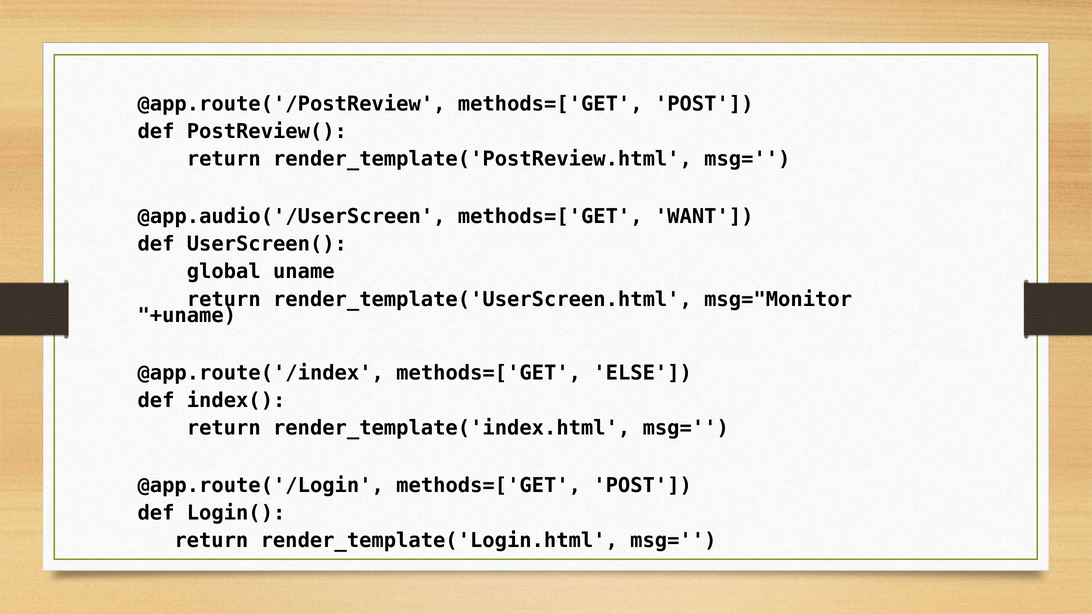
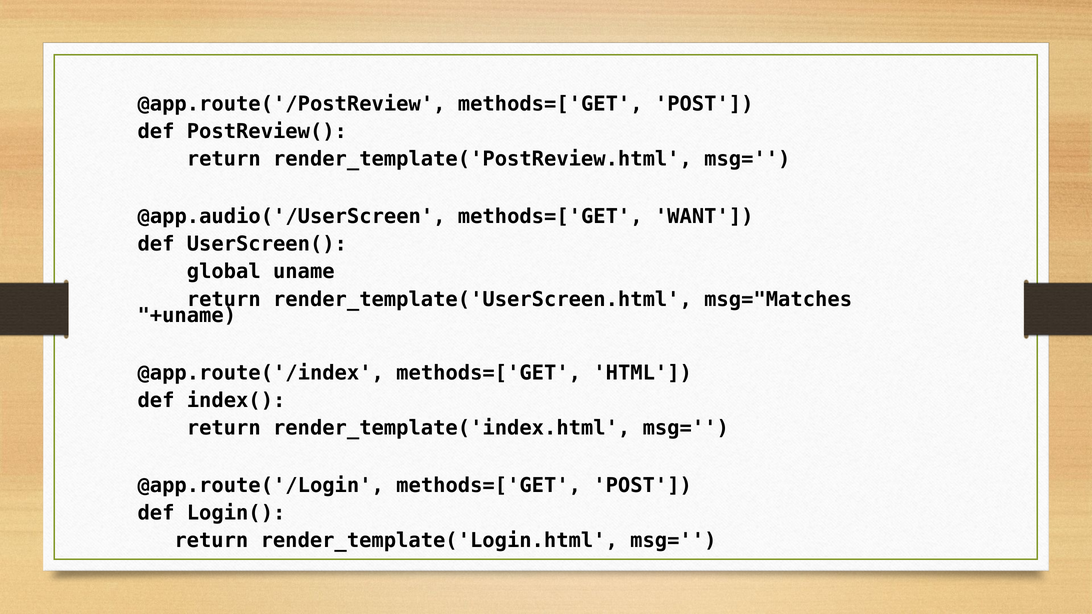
msg="Monitor: msg="Monitor -> msg="Matches
ELSE: ELSE -> HTML
